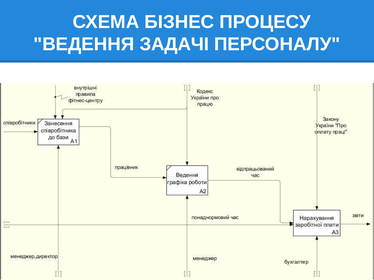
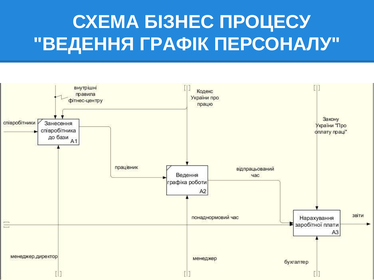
ЗАДАЧІ: ЗАДАЧІ -> ГРАФІК
